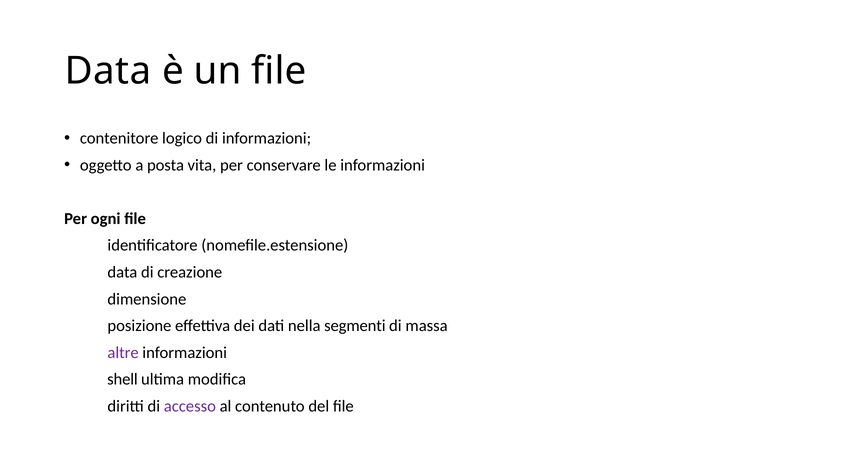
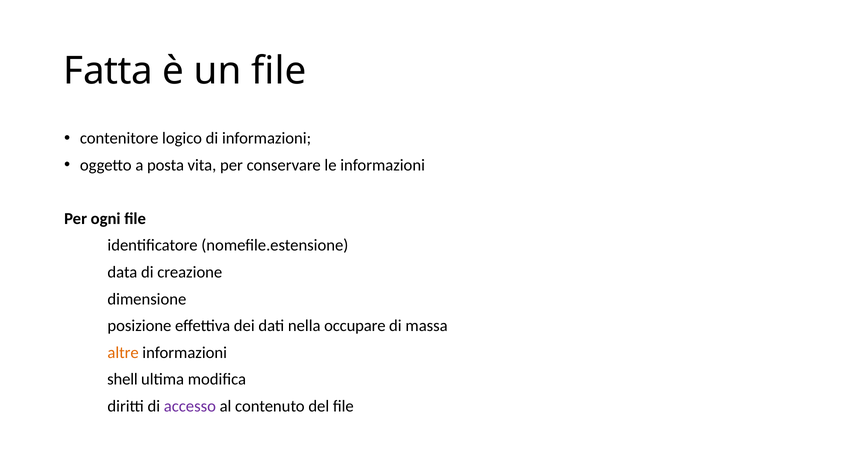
Data at (108, 71): Data -> Fatta
segmenti: segmenti -> occupare
altre colour: purple -> orange
